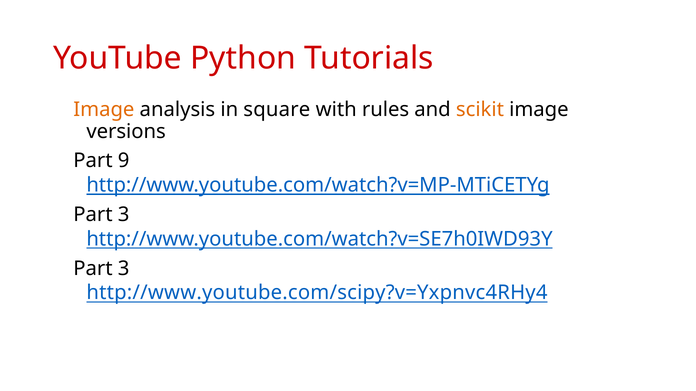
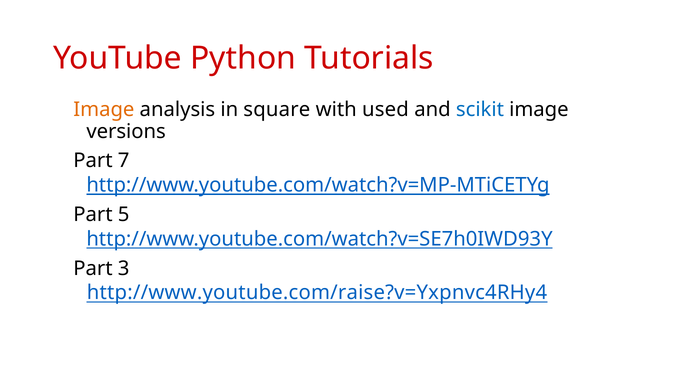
rules: rules -> used
scikit colour: orange -> blue
9: 9 -> 7
3 at (124, 215): 3 -> 5
http://www.youtube.com/scipy?v=Yxpnvc4RHy4: http://www.youtube.com/scipy?v=Yxpnvc4RHy4 -> http://www.youtube.com/raise?v=Yxpnvc4RHy4
